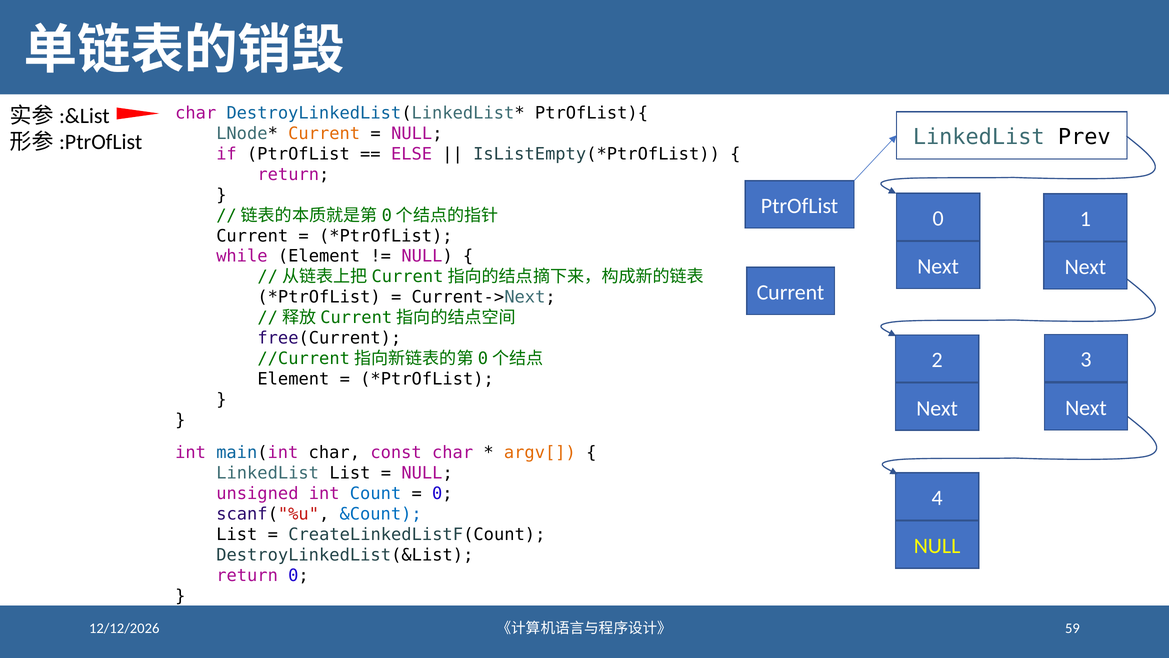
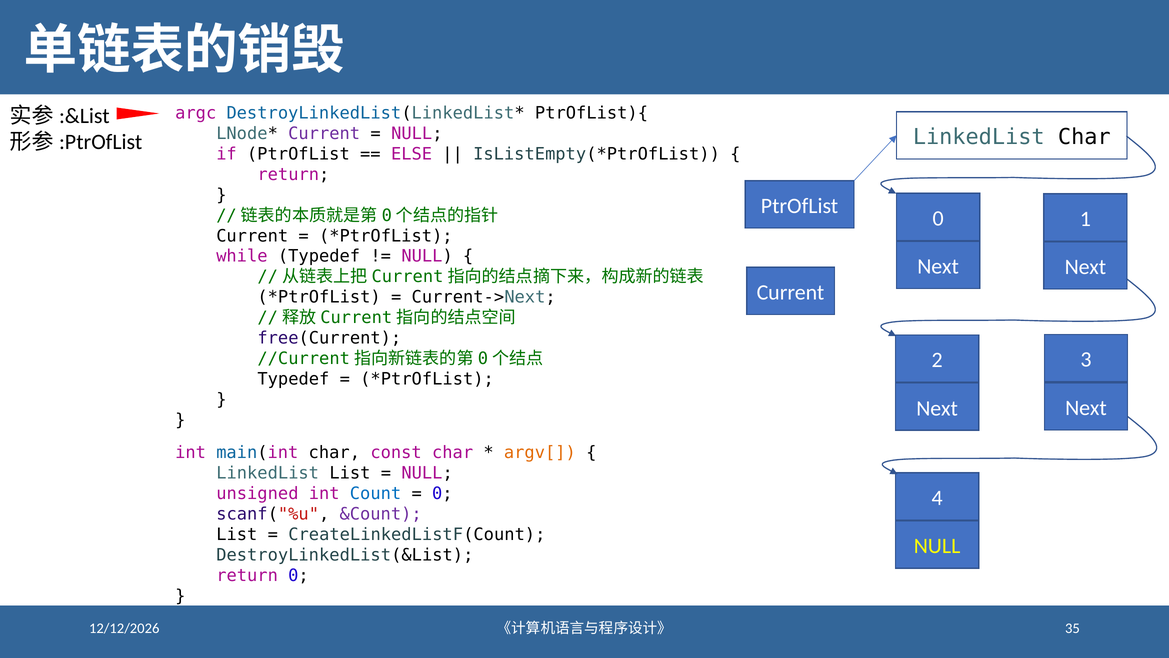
char at (196, 113): char -> argc
Current at (324, 133) colour: orange -> purple
LinkedList Prev: Prev -> Char
while Element: Element -> Typedef
Element at (293, 379): Element -> Typedef
&Count colour: blue -> purple
59: 59 -> 35
